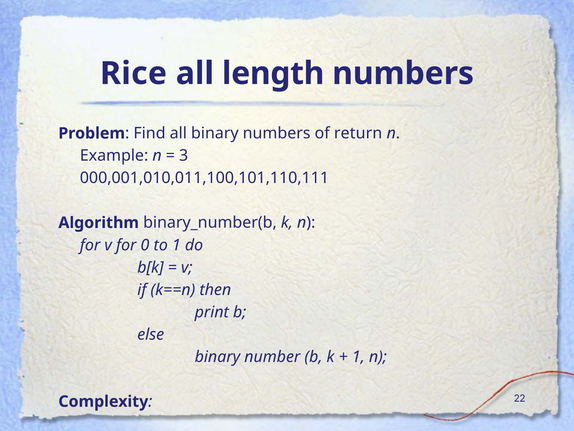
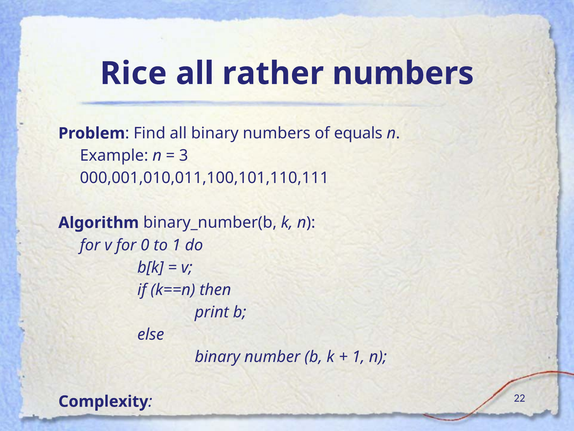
length: length -> rather
return: return -> equals
